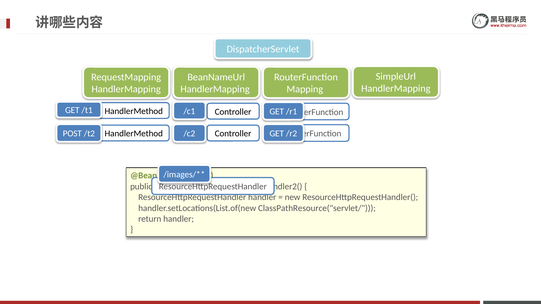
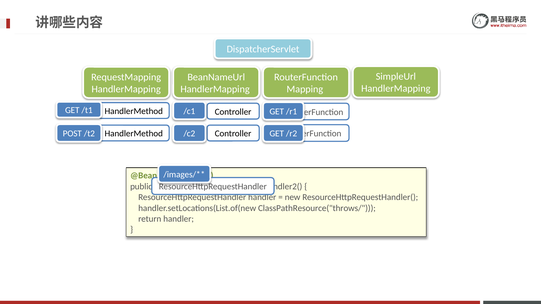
ClassPathResource("servlet/: ClassPathResource("servlet/ -> ClassPathResource("throws/
